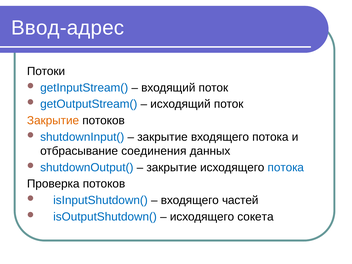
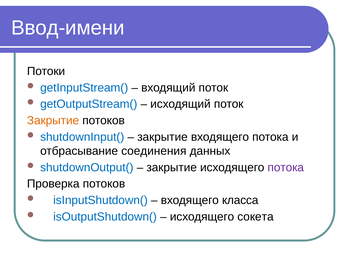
Ввод-адрес: Ввод-адрес -> Ввод-имени
потока at (286, 167) colour: blue -> purple
частей: частей -> класса
